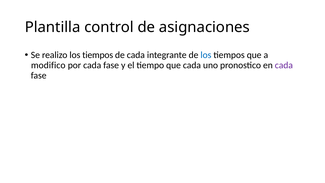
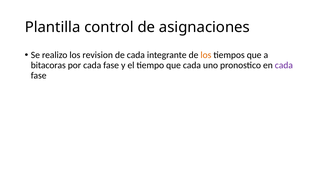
realizo los tiempos: tiempos -> revision
los at (206, 55) colour: blue -> orange
modifico: modifico -> bitacoras
